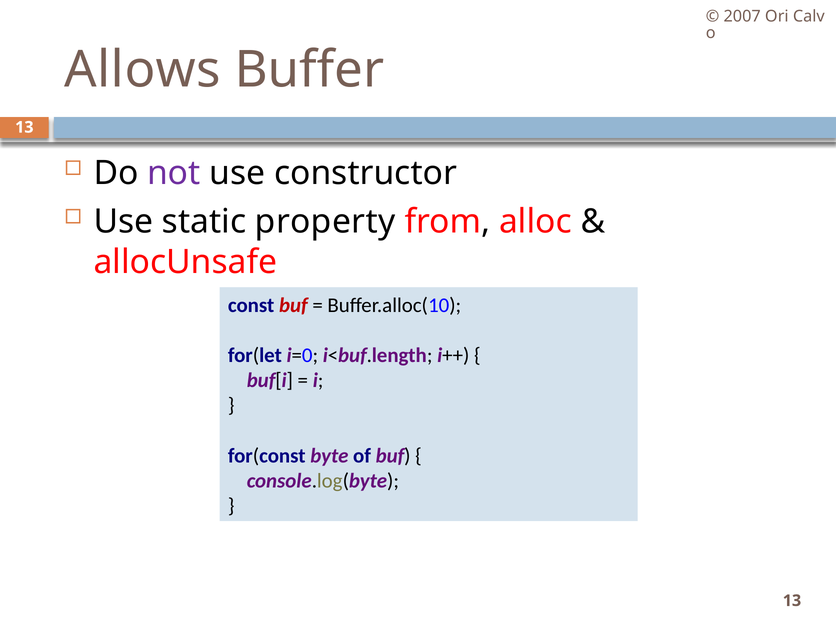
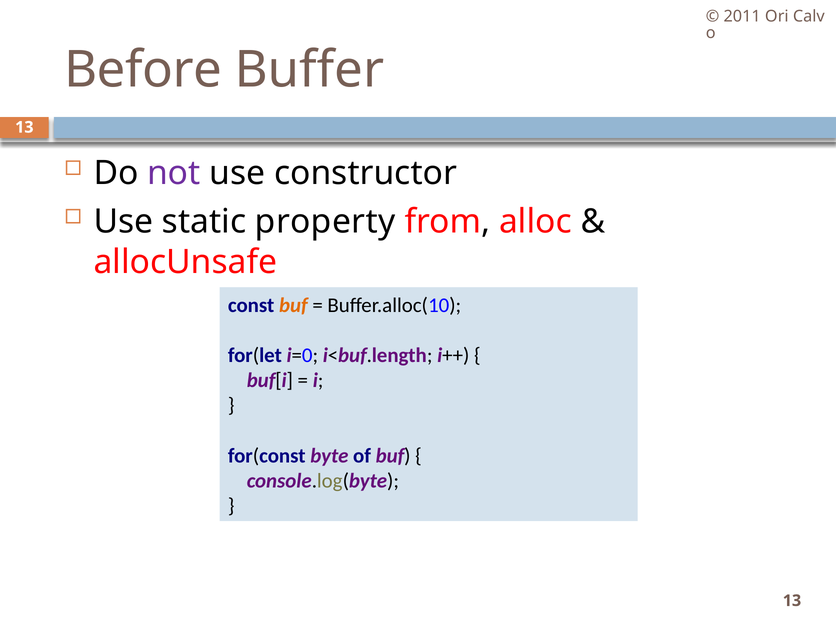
2007: 2007 -> 2011
Allows: Allows -> Before
buf at (293, 305) colour: red -> orange
